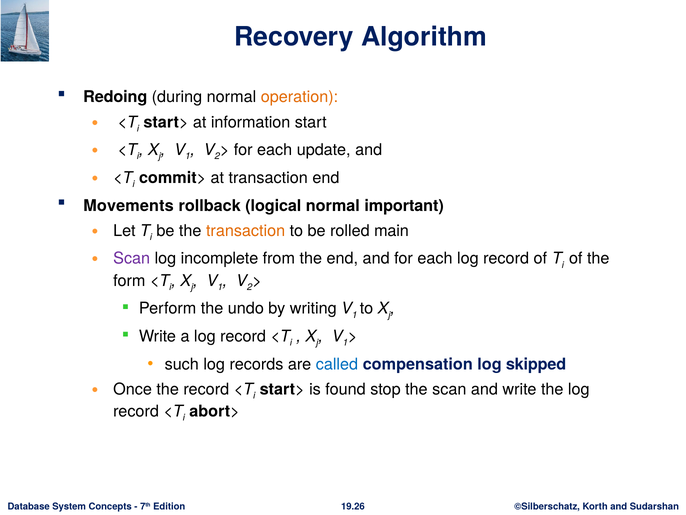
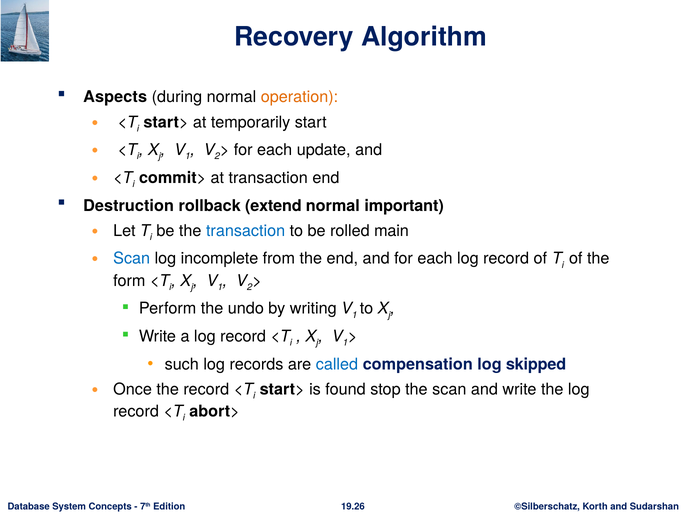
Redoing: Redoing -> Aspects
information: information -> temporarily
Movements: Movements -> Destruction
logical: logical -> extend
transaction at (246, 231) colour: orange -> blue
Scan at (132, 258) colour: purple -> blue
